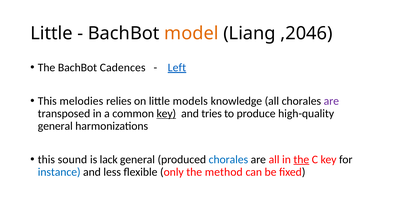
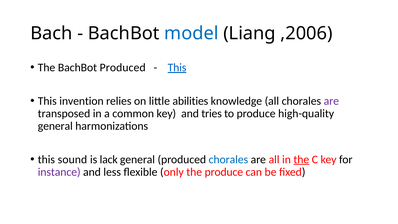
Little at (51, 33): Little -> Bach
model colour: orange -> blue
,2046: ,2046 -> ,2006
BachBot Cadences: Cadences -> Produced
Left at (177, 67): Left -> This
melodies: melodies -> invention
models: models -> abilities
key at (166, 113) underline: present -> none
instance colour: blue -> purple
the method: method -> produce
